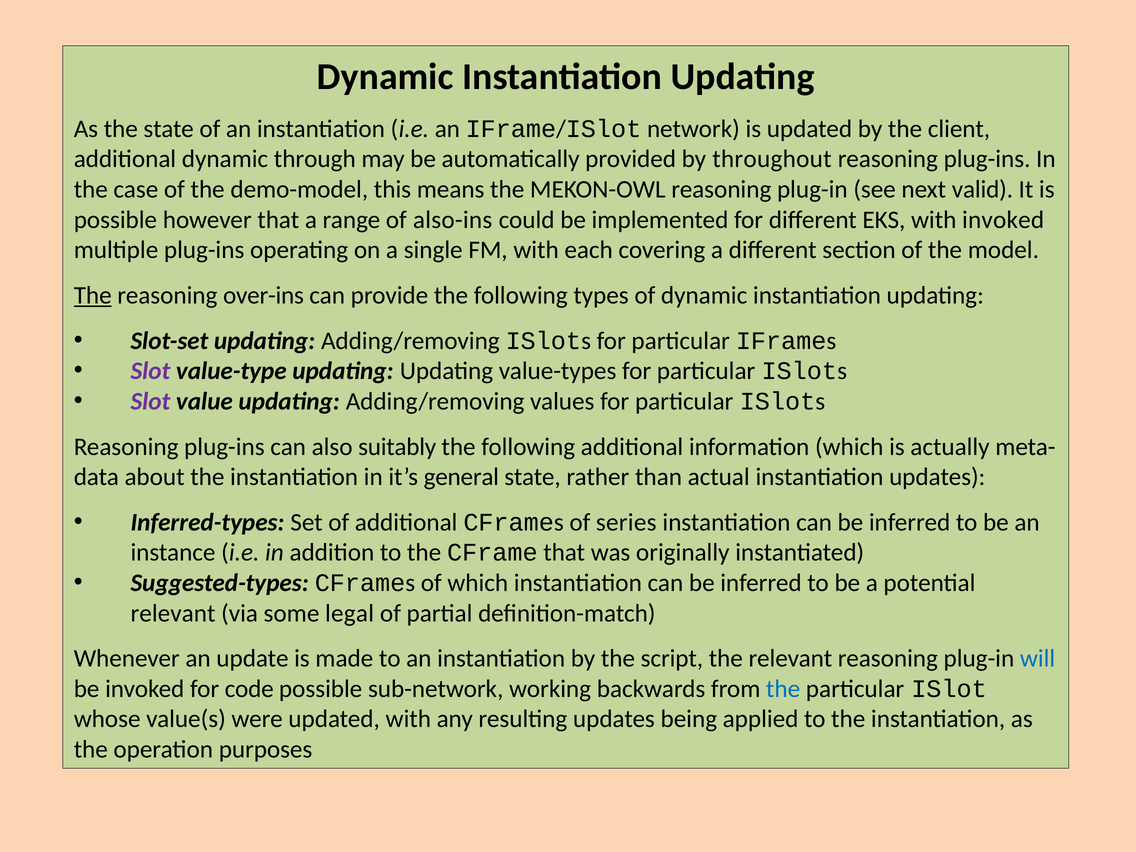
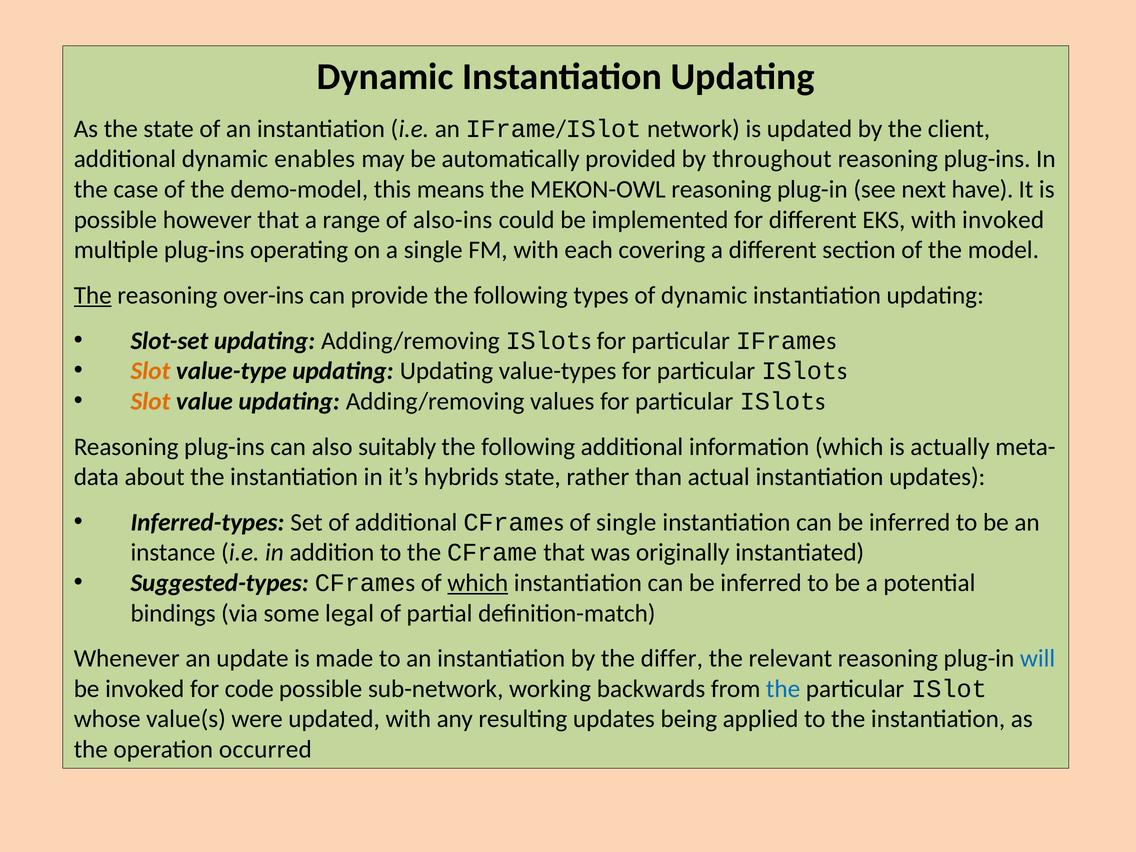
through: through -> enables
valid: valid -> have
Slot at (150, 371) colour: purple -> orange
Slot at (150, 401) colour: purple -> orange
general: general -> hybrids
of series: series -> single
which at (478, 583) underline: none -> present
relevant at (173, 613): relevant -> bindings
script: script -> differ
purposes: purposes -> occurred
